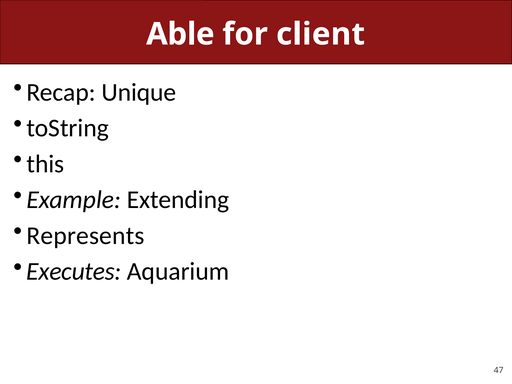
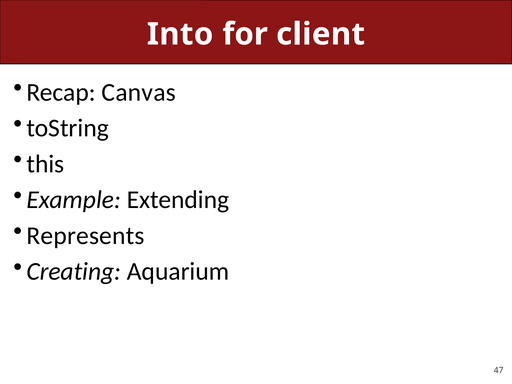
Able: Able -> Into
Unique: Unique -> Canvas
Executes: Executes -> Creating
